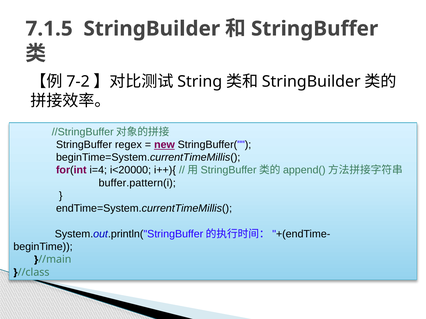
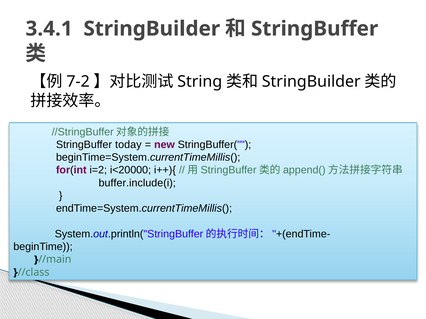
7.1.5: 7.1.5 -> 3.4.1
regex: regex -> today
new underline: present -> none
i=4: i=4 -> i=2
buffer.pattern(i: buffer.pattern(i -> buffer.include(i
